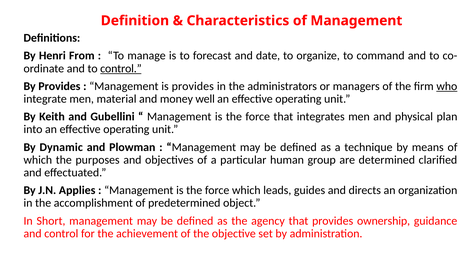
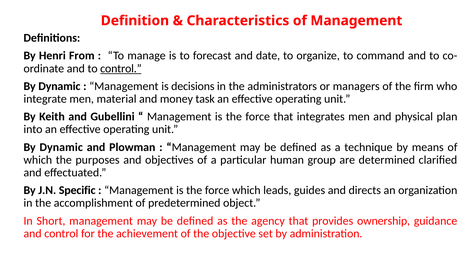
Provides at (59, 86): Provides -> Dynamic
is provides: provides -> decisions
who underline: present -> none
well: well -> task
Applies: Applies -> Specific
